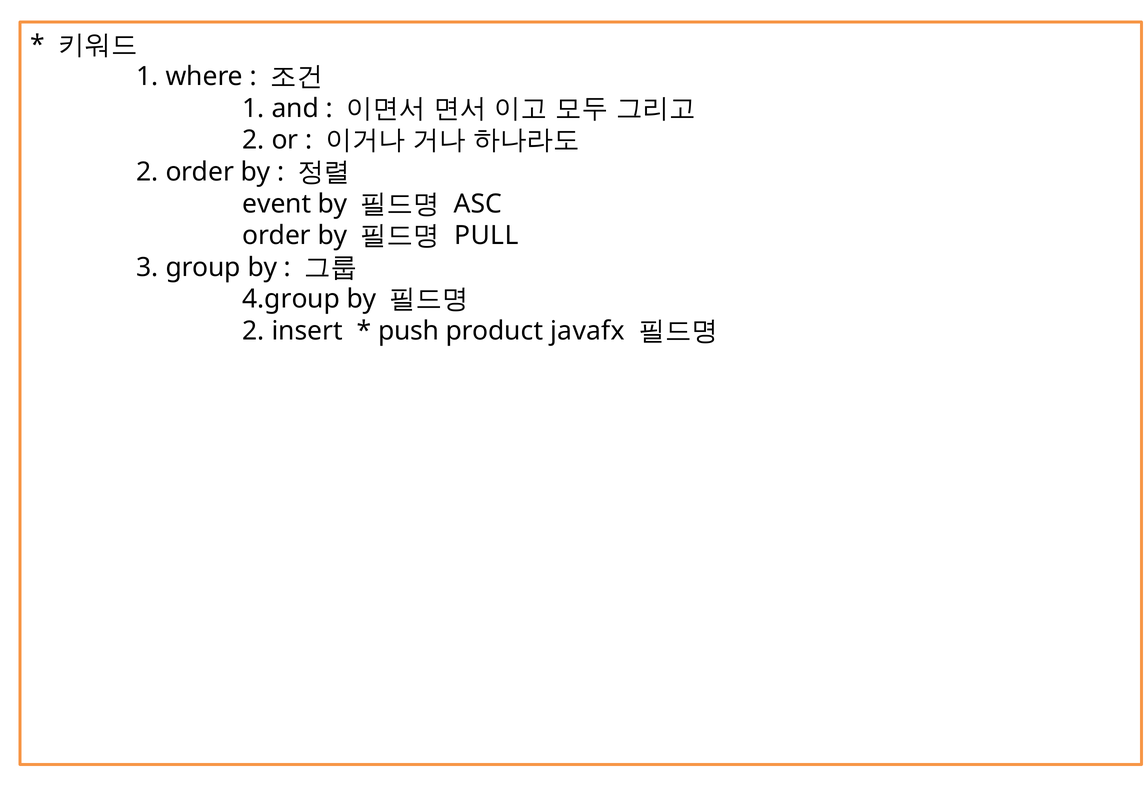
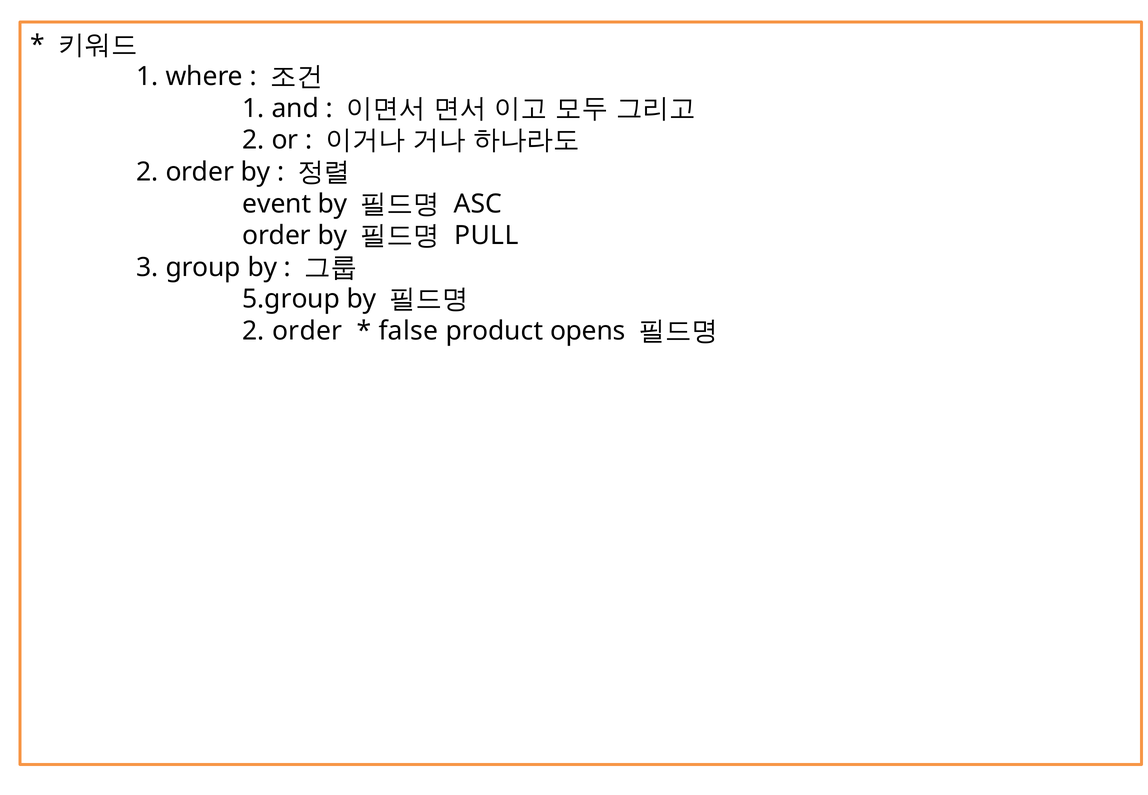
4.group: 4.group -> 5.group
insert at (307, 331): insert -> order
push: push -> false
javafx: javafx -> opens
